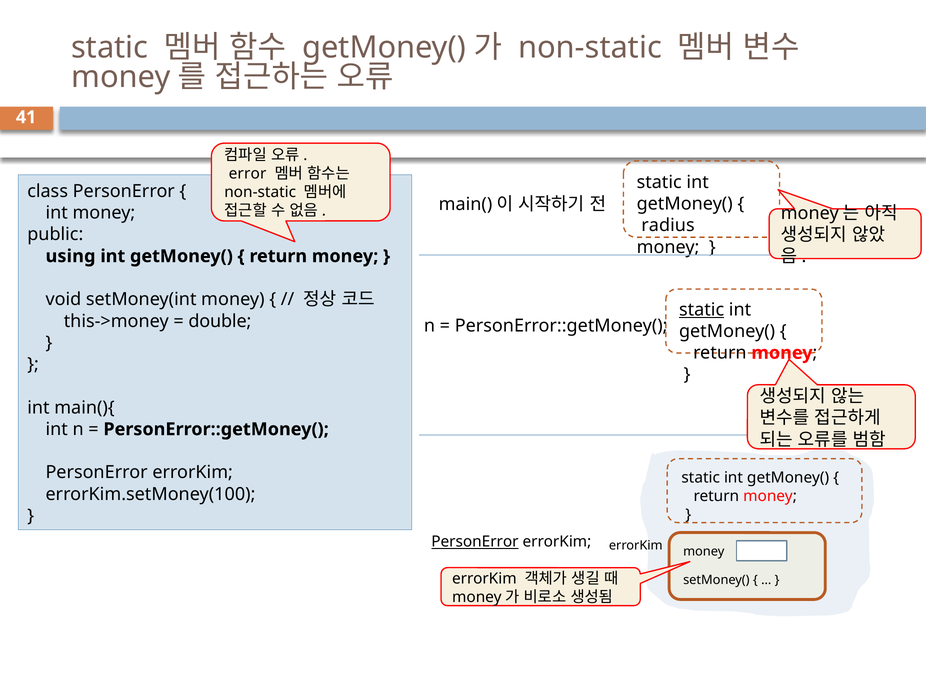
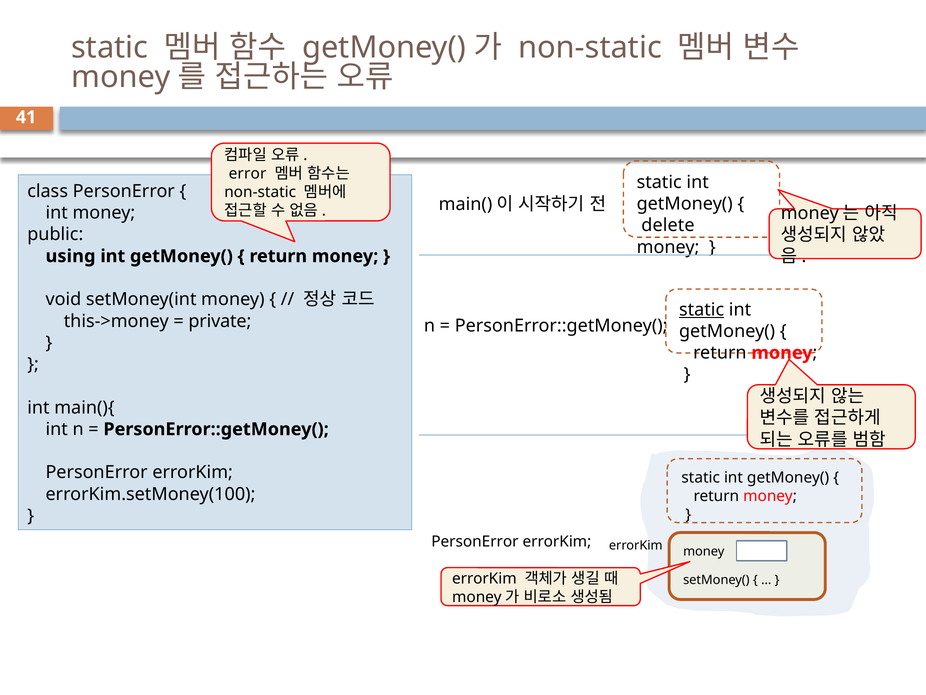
radius: radius -> delete
double: double -> private
PersonError at (475, 541) underline: present -> none
